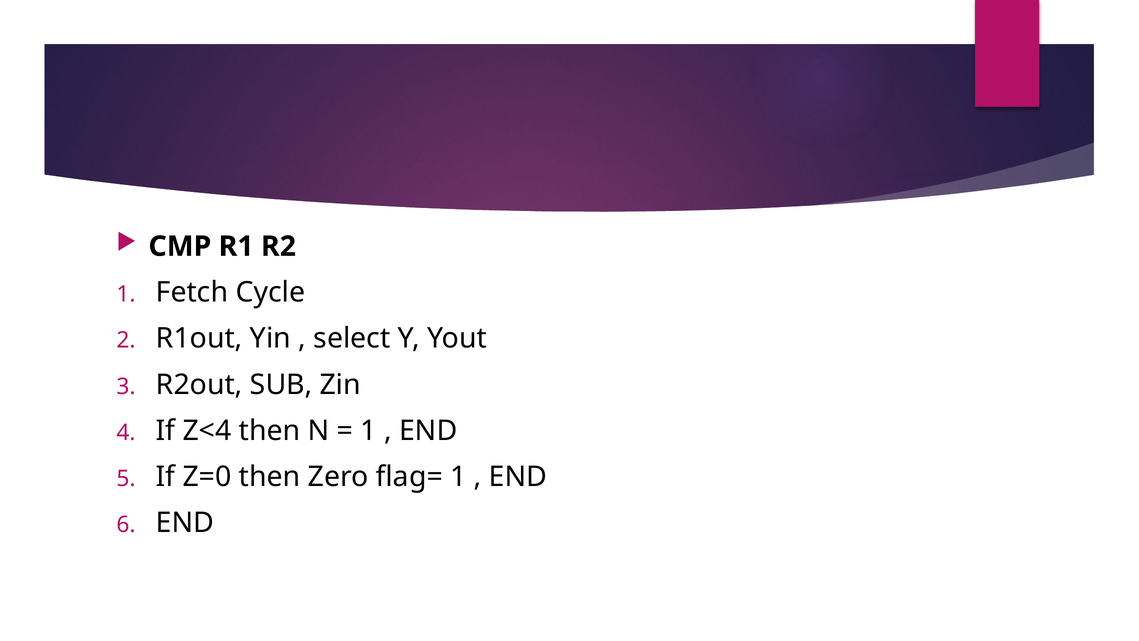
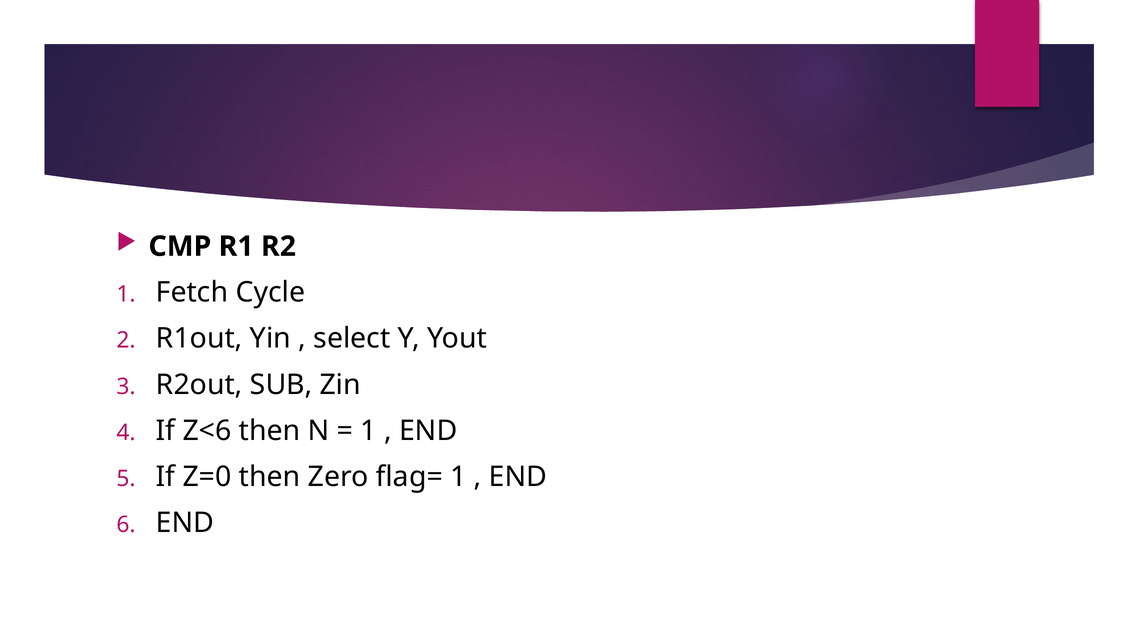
Z<4: Z<4 -> Z<6
